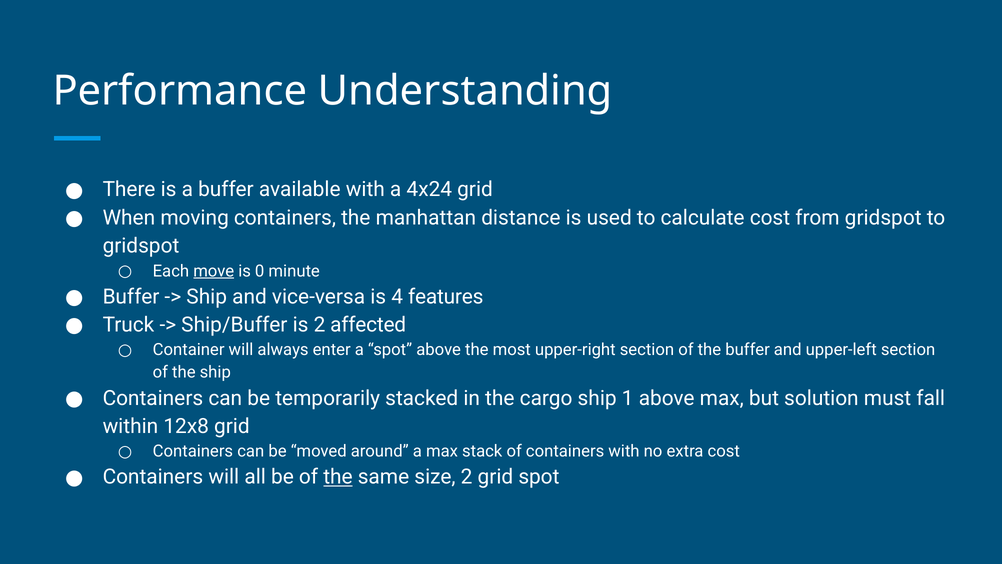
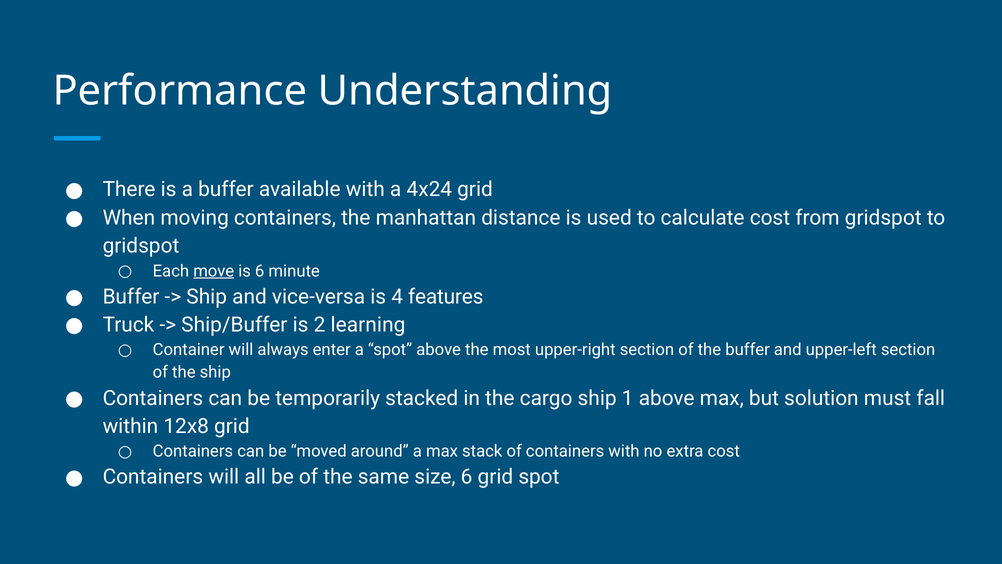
is 0: 0 -> 6
affected: affected -> learning
the at (338, 477) underline: present -> none
size 2: 2 -> 6
